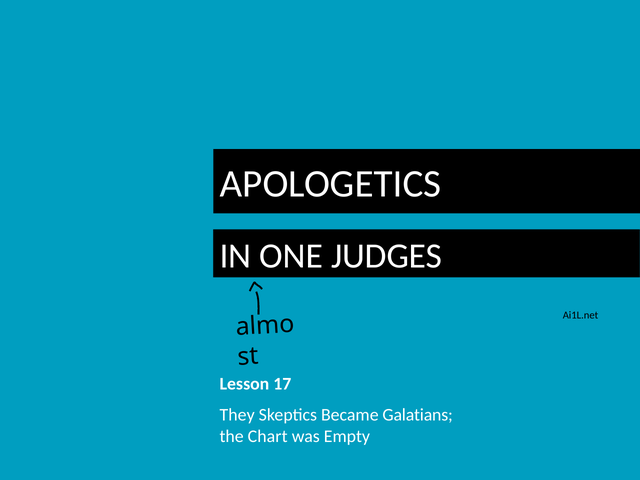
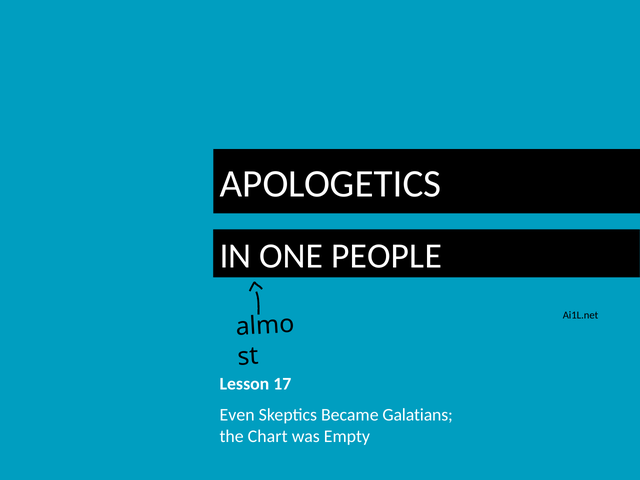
JUDGES: JUDGES -> PEOPLE
They: They -> Even
